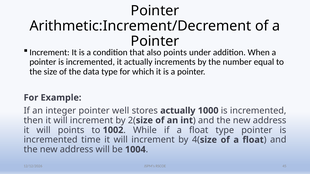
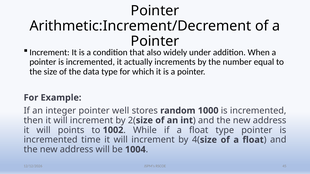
also points: points -> widely
stores actually: actually -> random
